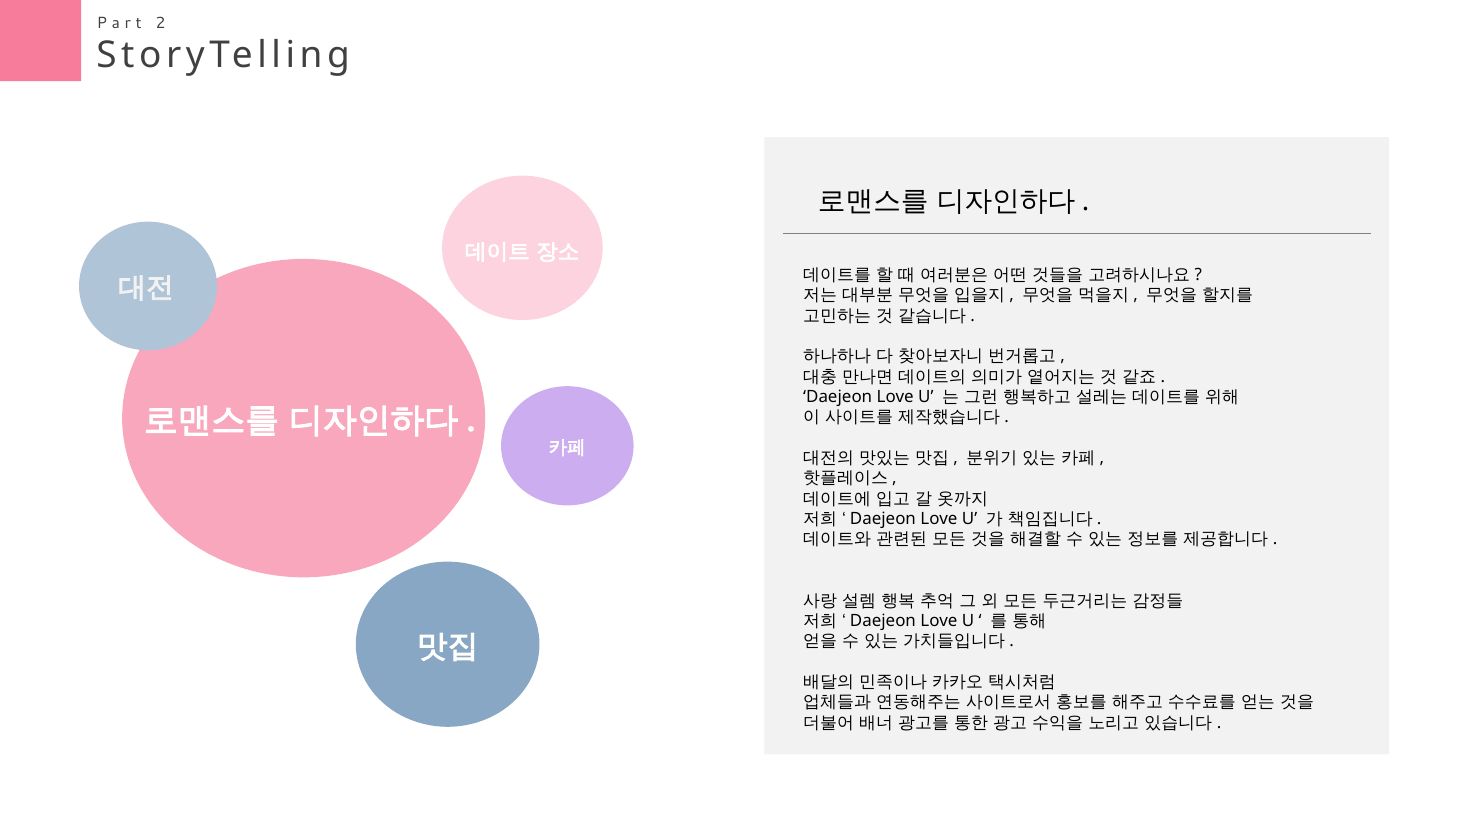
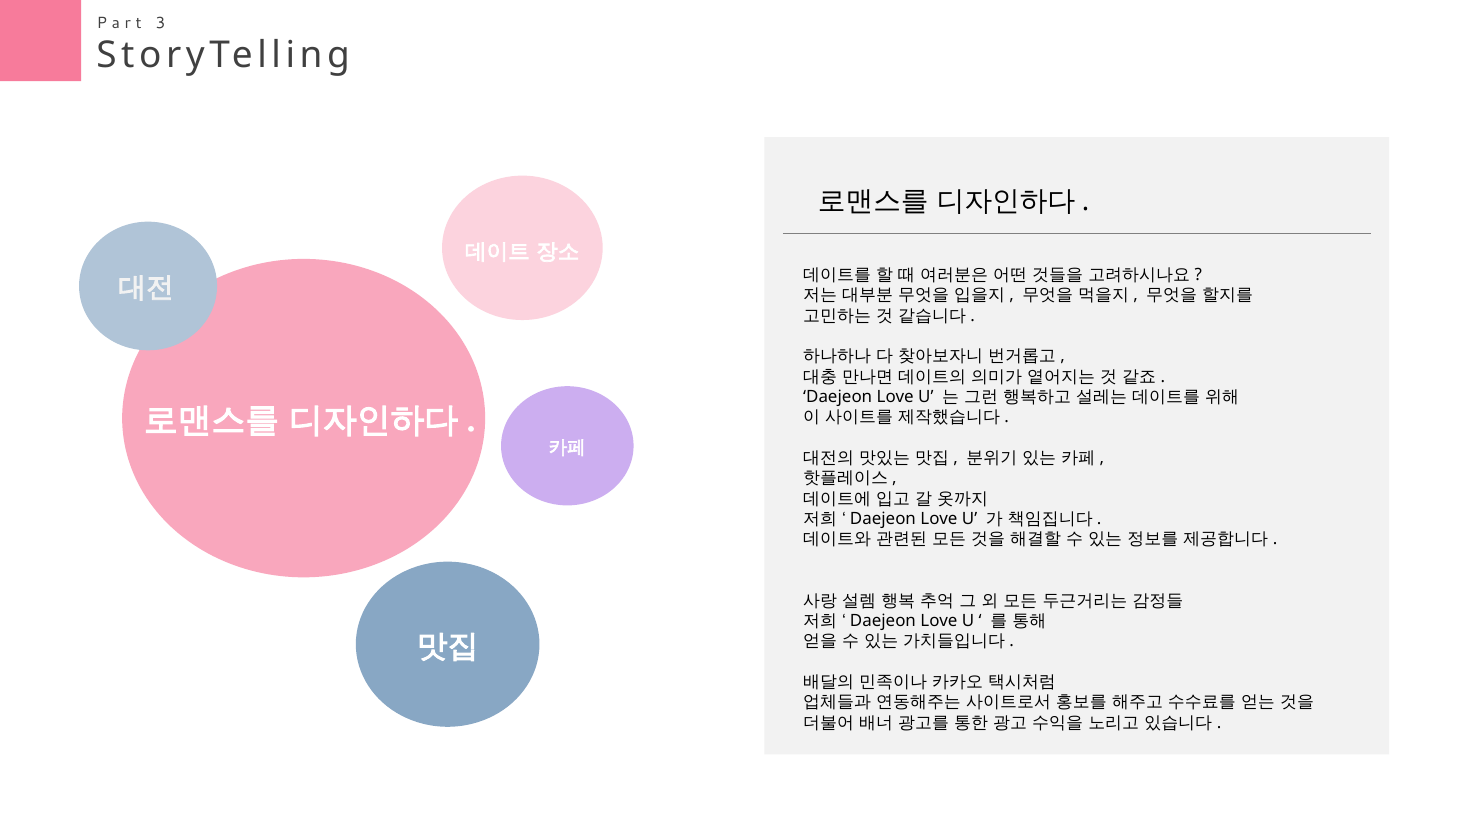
2: 2 -> 3
